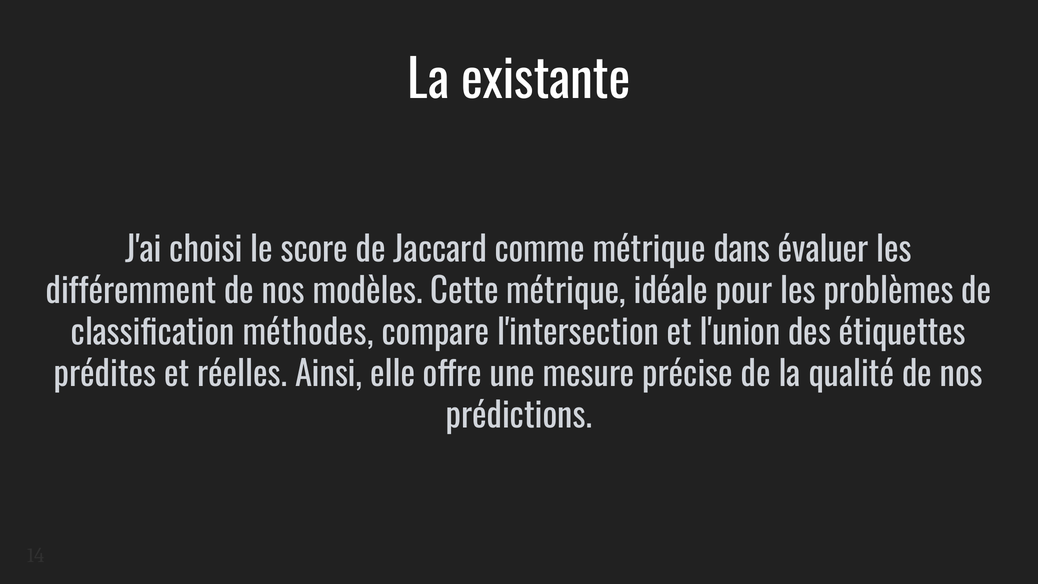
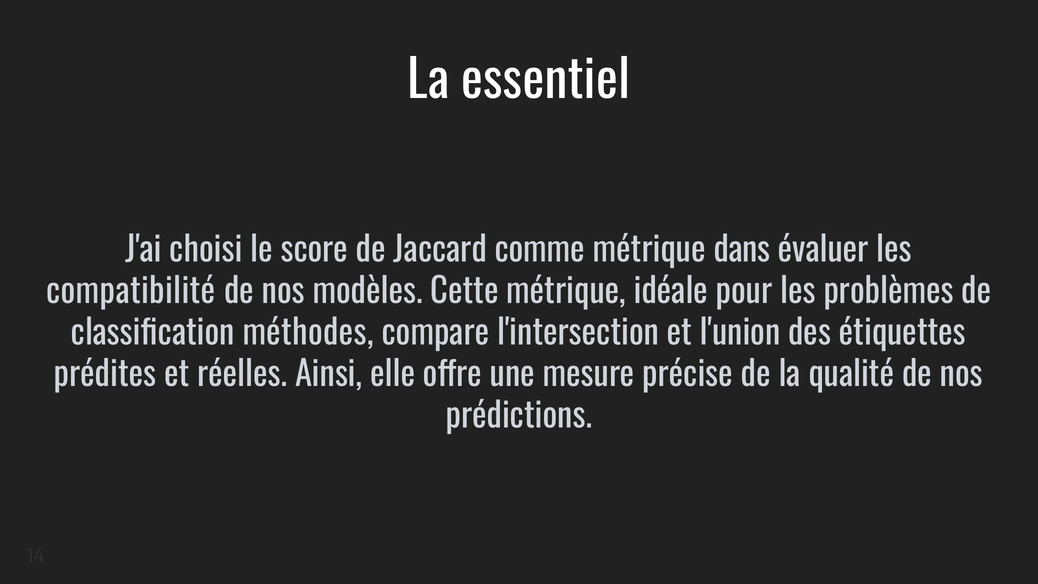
existante: existante -> essentiel
différemment: différemment -> compatibilité
